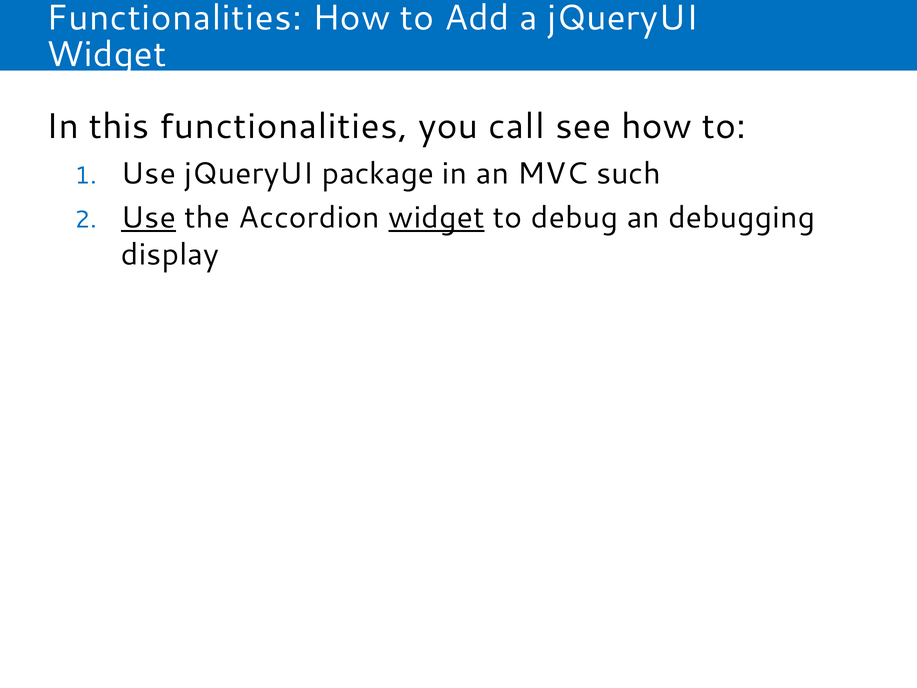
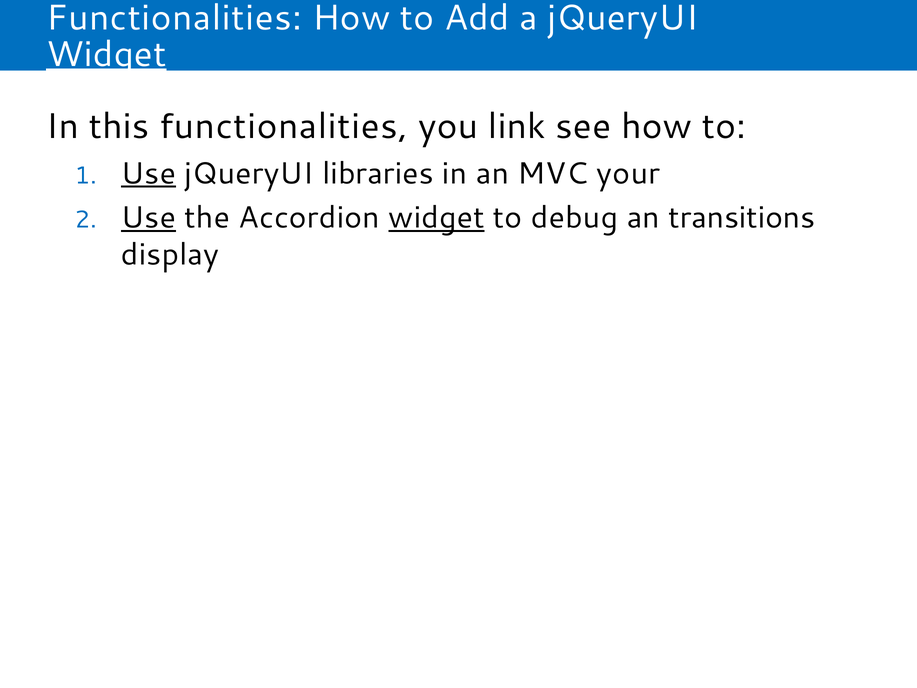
Widget at (106, 54) underline: none -> present
call: call -> link
Use at (148, 173) underline: none -> present
package: package -> libraries
such: such -> your
debugging: debugging -> transitions
